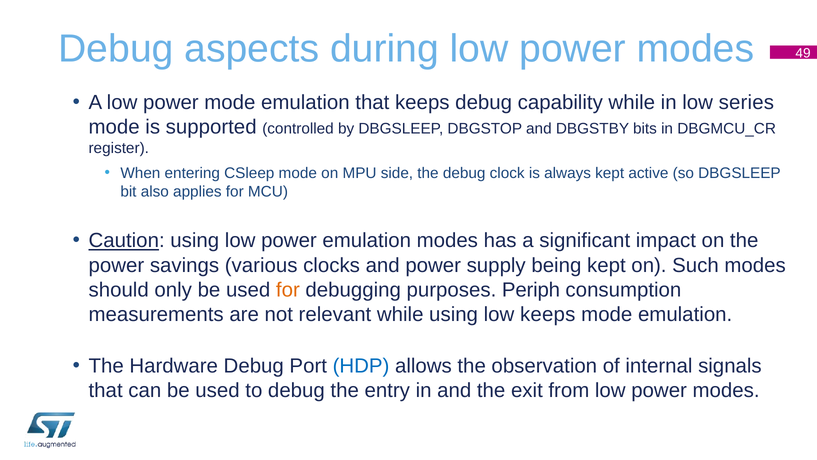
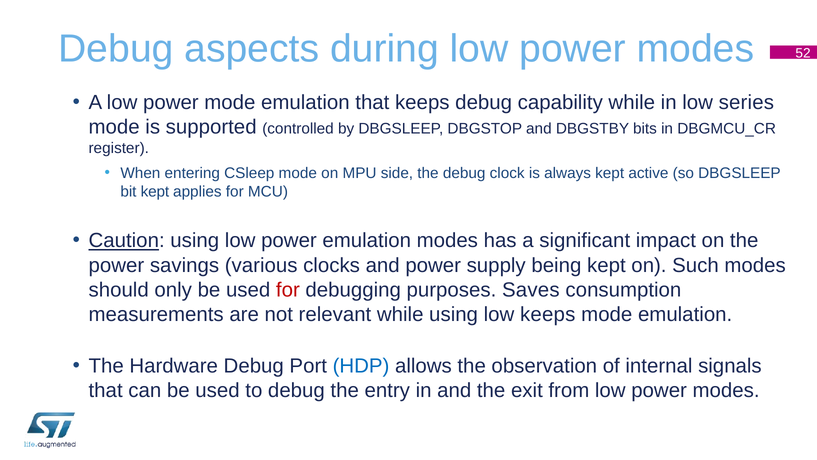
49: 49 -> 52
bit also: also -> kept
for at (288, 290) colour: orange -> red
Periph: Periph -> Saves
